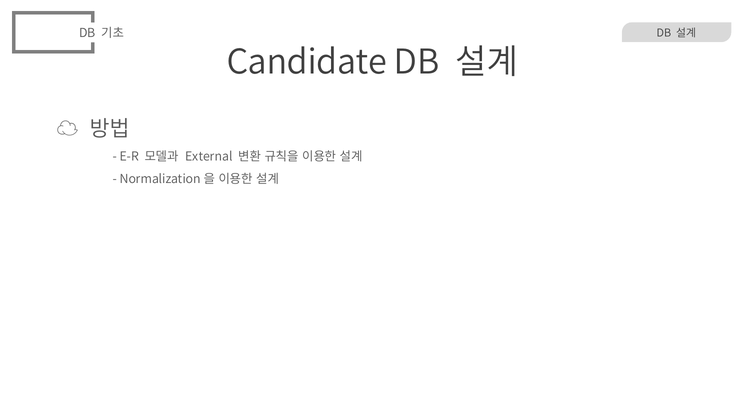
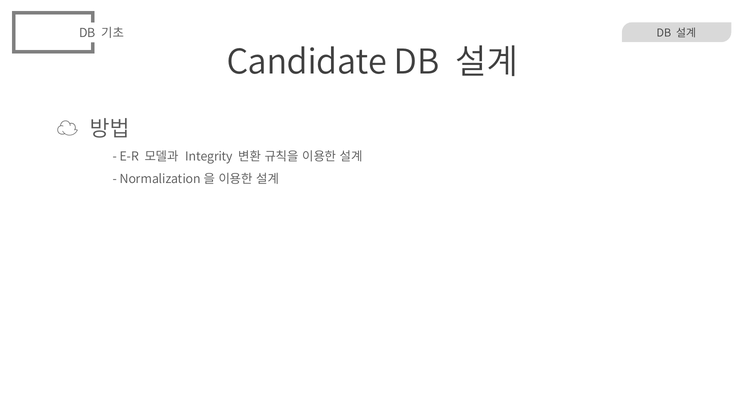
External: External -> Integrity
